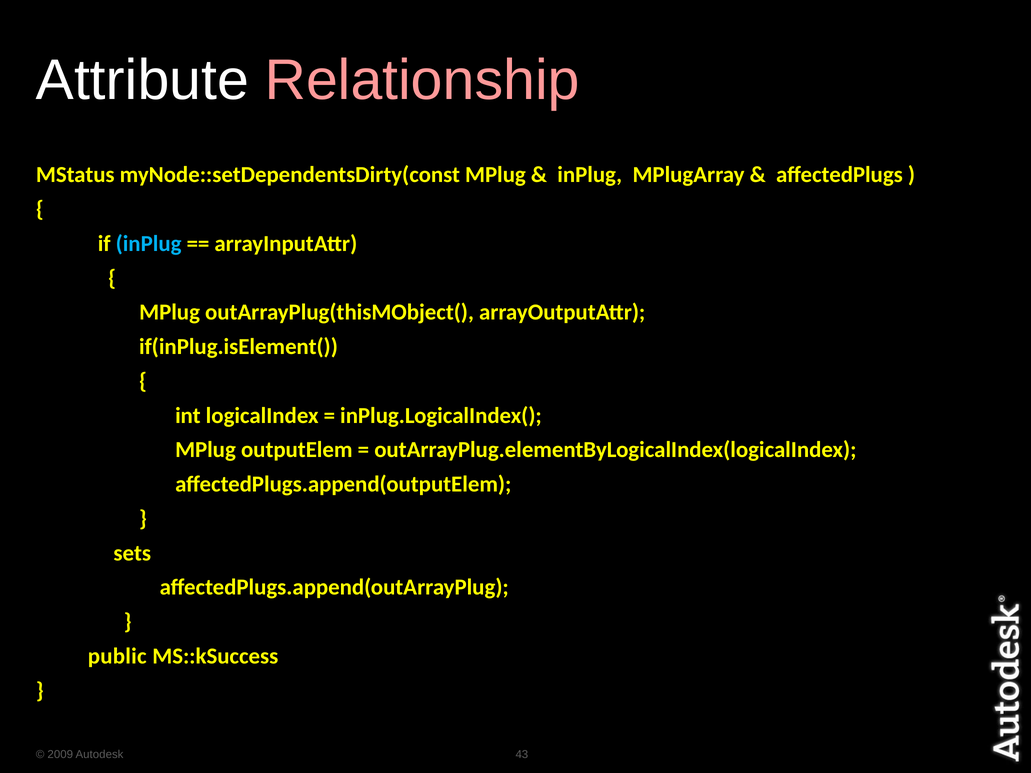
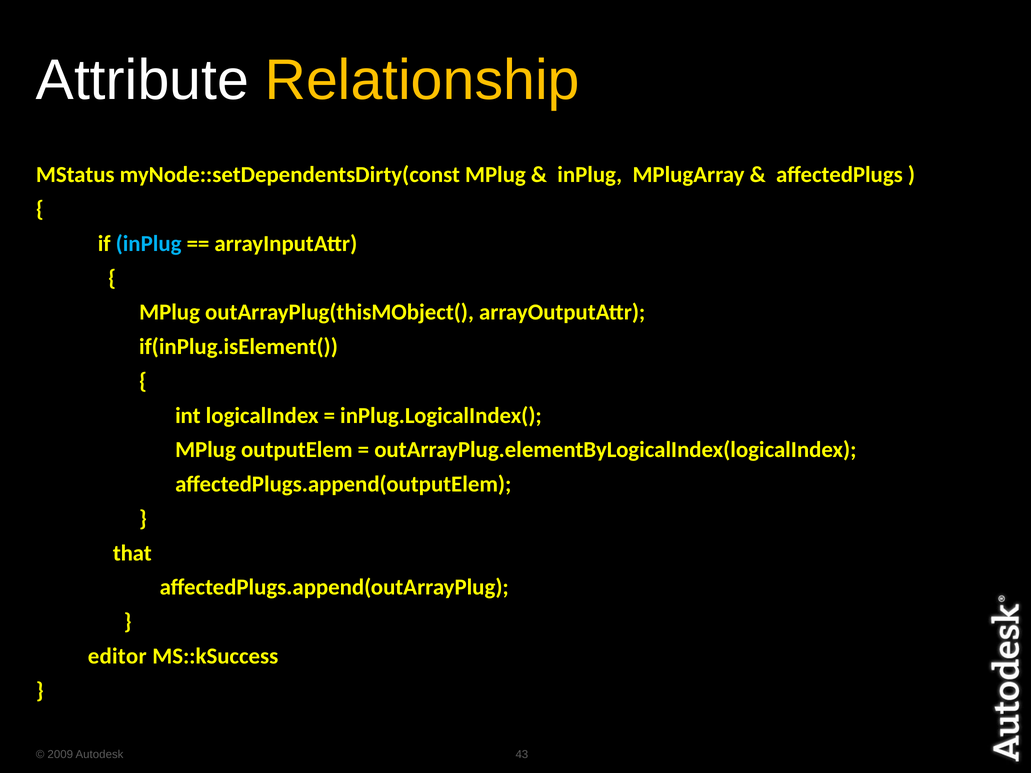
Relationship colour: pink -> yellow
sets: sets -> that
public: public -> editor
